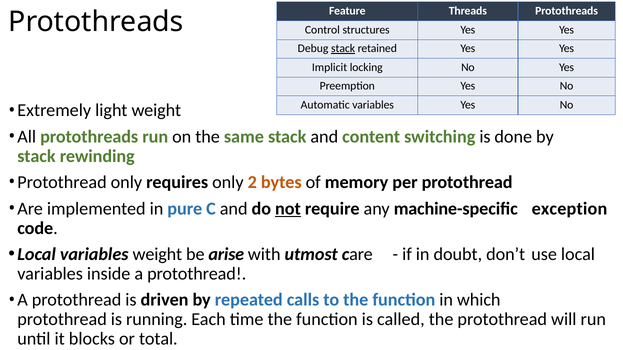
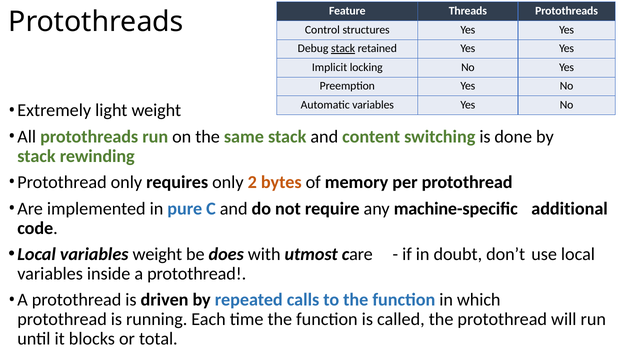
not underline: present -> none
exception: exception -> additional
arise: arise -> does
